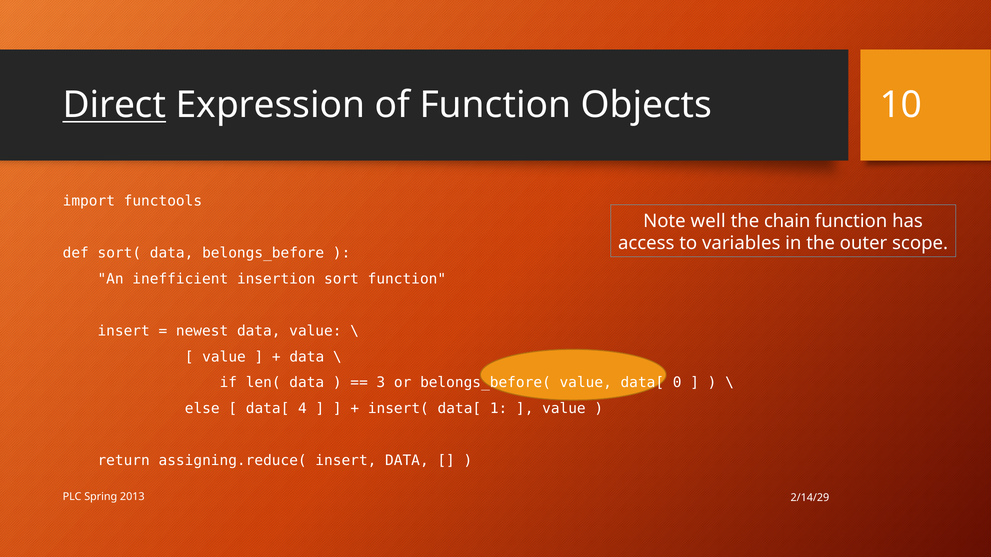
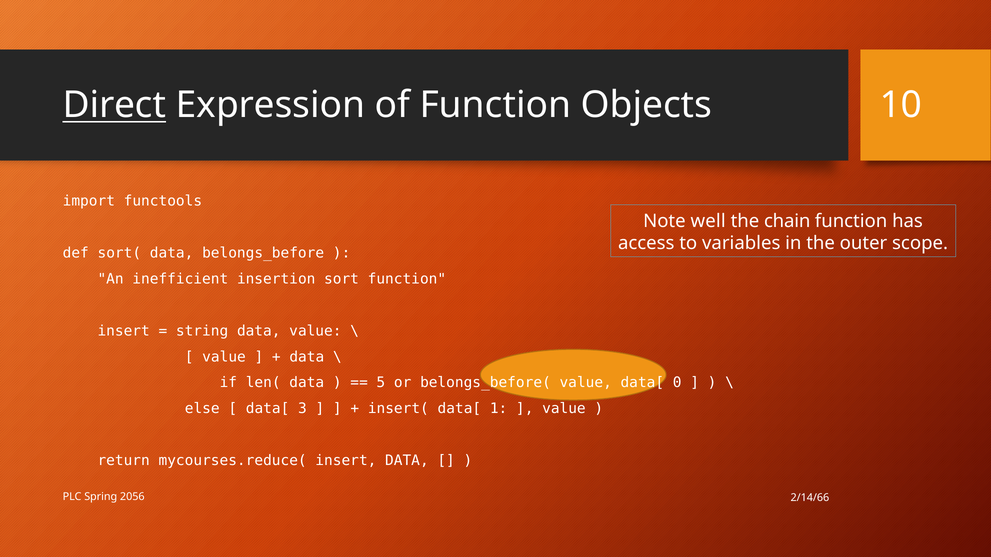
newest: newest -> string
3: 3 -> 5
4: 4 -> 3
assigning.reduce(: assigning.reduce( -> mycourses.reduce(
2013: 2013 -> 2056
2/14/29: 2/14/29 -> 2/14/66
